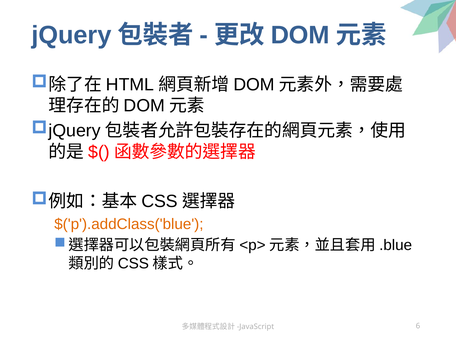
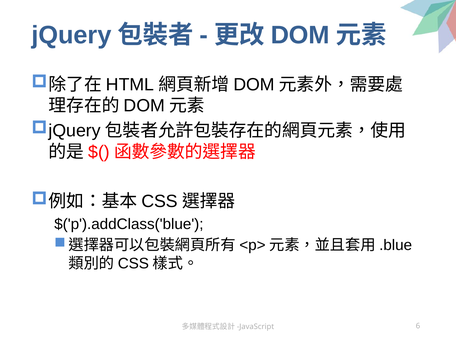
$('p').addClass('blue colour: orange -> black
